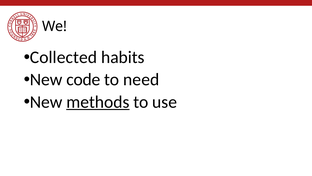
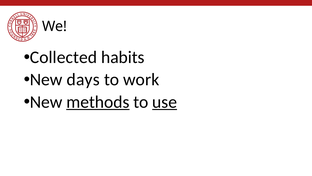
code: code -> days
need: need -> work
use underline: none -> present
